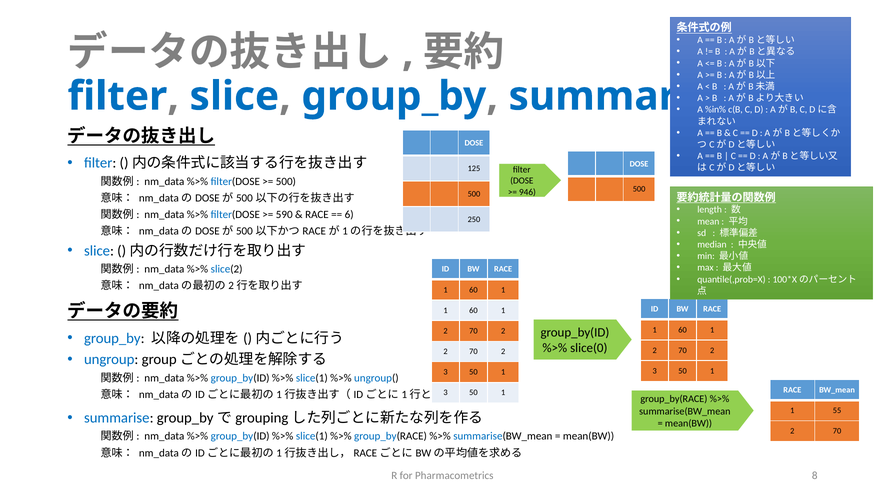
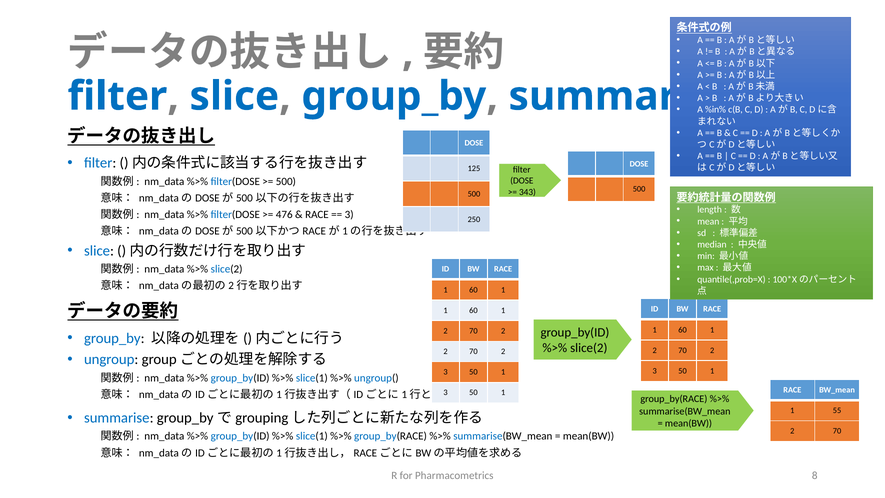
946: 946 -> 343
590: 590 -> 476
6 at (349, 215): 6 -> 3
slice(0 at (589, 348): slice(0 -> slice(2
